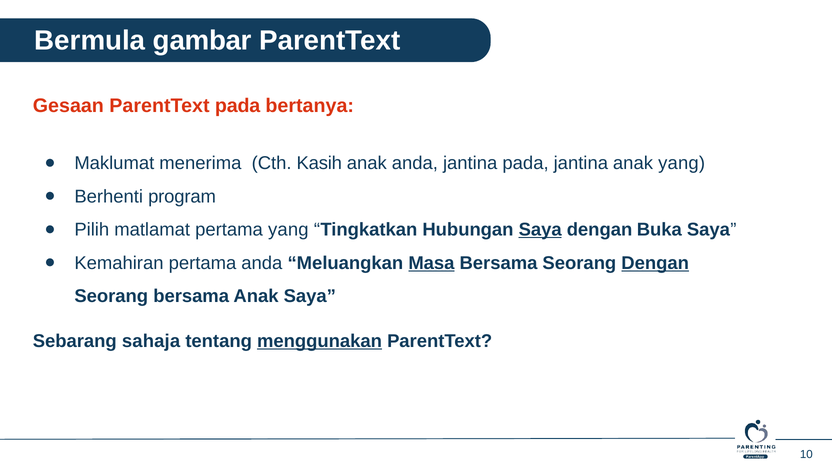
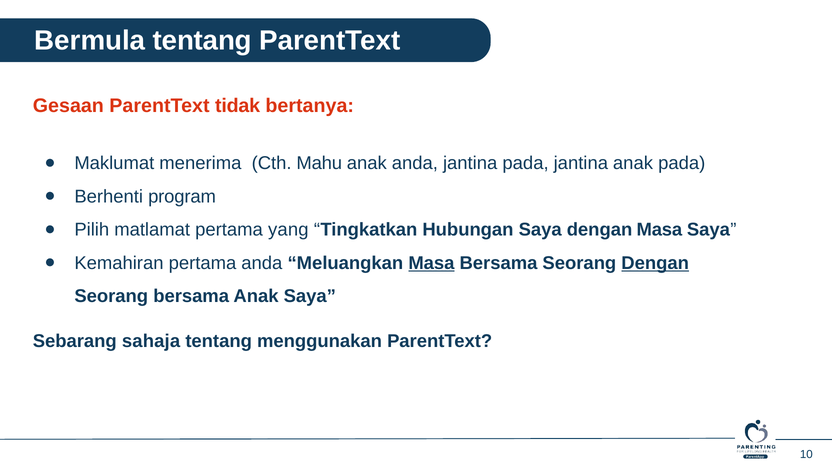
Bermula gambar: gambar -> tentang
ParentText pada: pada -> tidak
Kasih: Kasih -> Mahu
anak yang: yang -> pada
Saya at (540, 230) underline: present -> none
dengan Buka: Buka -> Masa
menggunakan underline: present -> none
